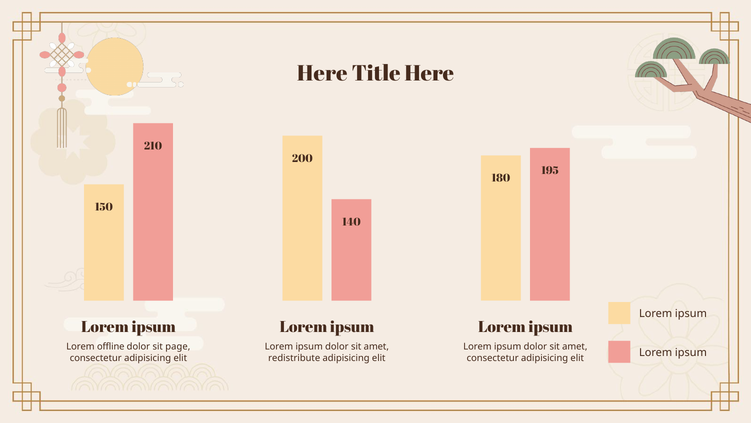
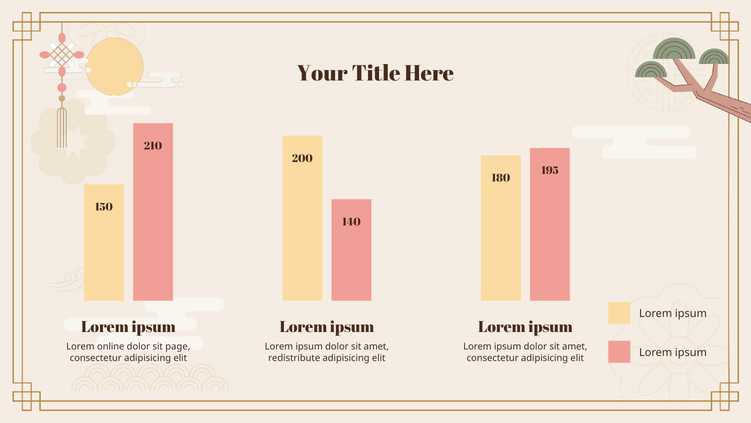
Here at (322, 74): Here -> Your
offline: offline -> online
